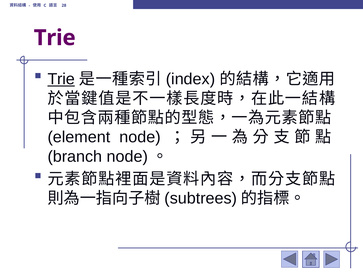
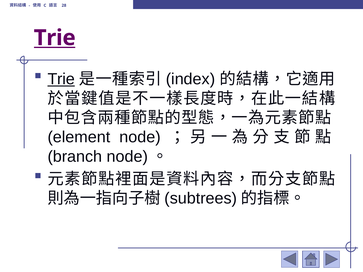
Trie at (55, 38) underline: none -> present
